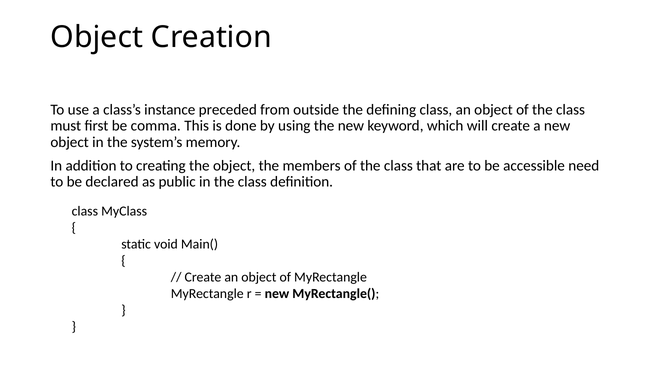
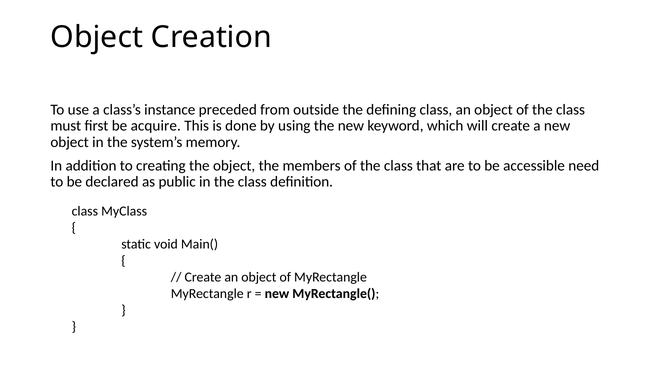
comma: comma -> acquire
